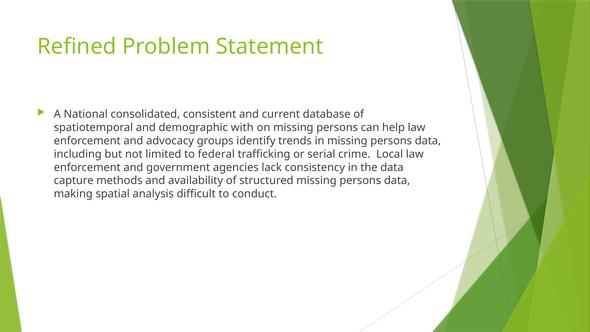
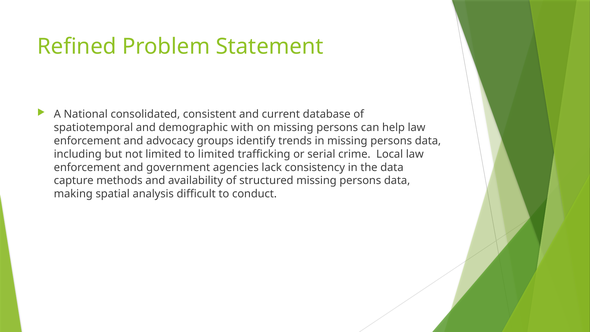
to federal: federal -> limited
